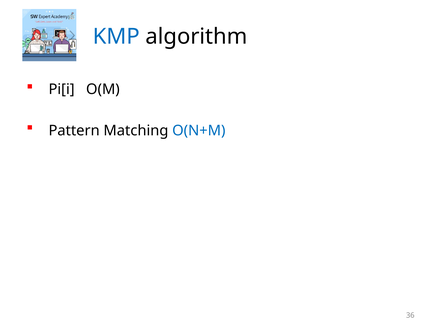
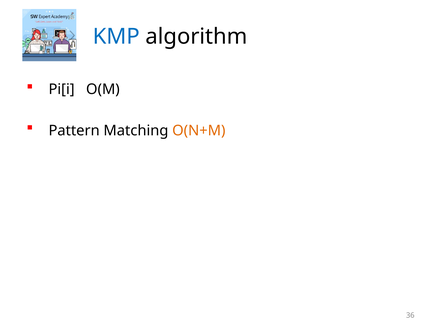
O(N+M colour: blue -> orange
